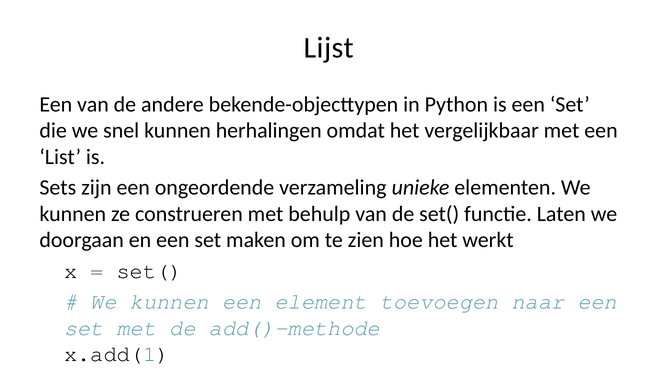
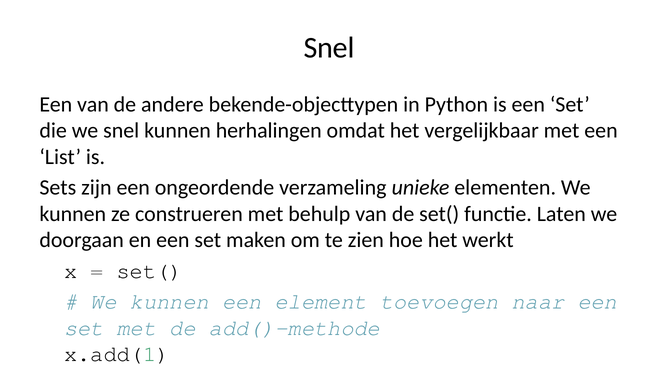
Lijst at (329, 48): Lijst -> Snel
